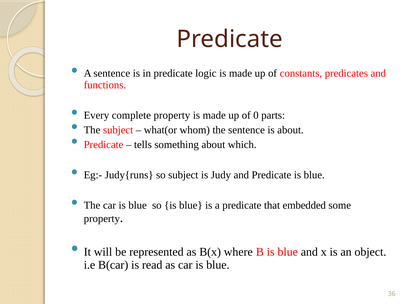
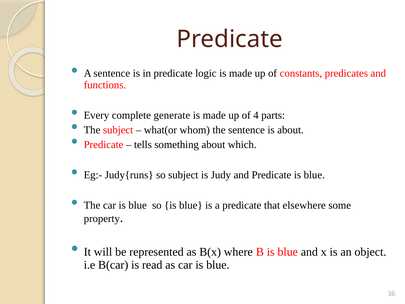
complete property: property -> generate
0: 0 -> 4
embedded: embedded -> elsewhere
